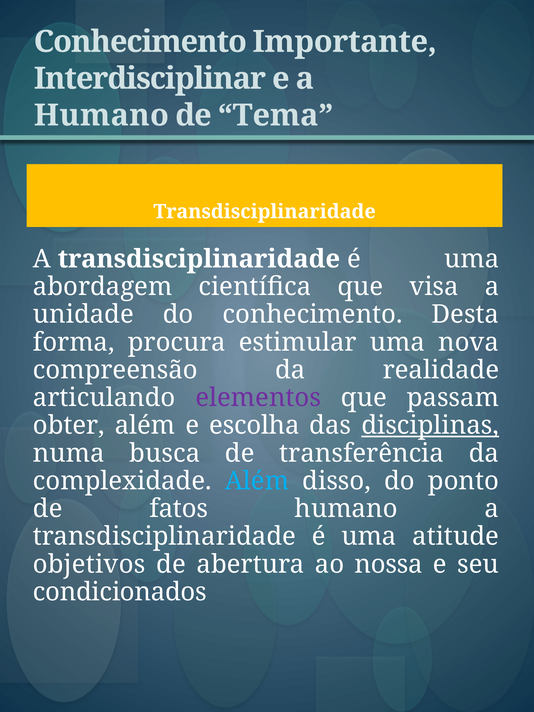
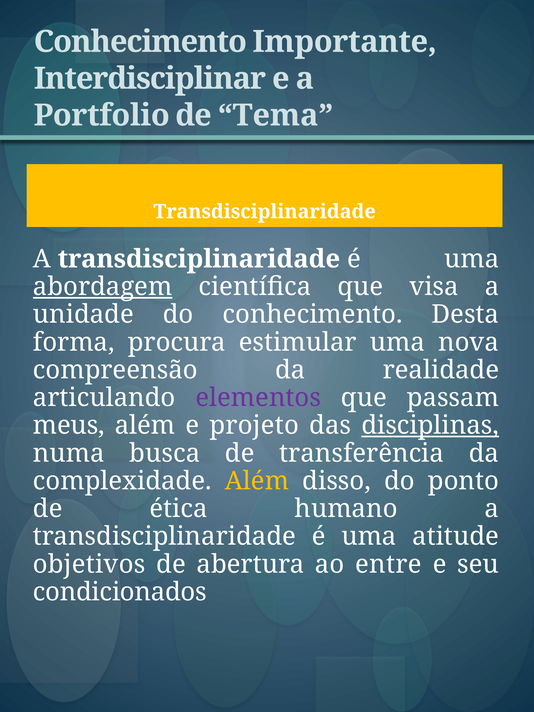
Humano at (101, 115): Humano -> Portfolio
abordagem underline: none -> present
obter: obter -> meus
escolha: escolha -> projeto
Além at (257, 481) colour: light blue -> yellow
fatos: fatos -> ética
nossa: nossa -> entre
